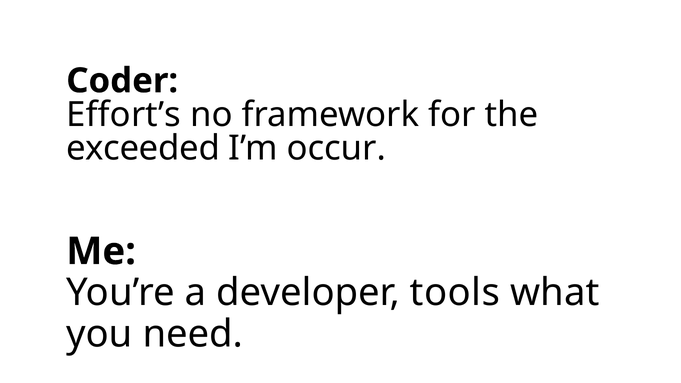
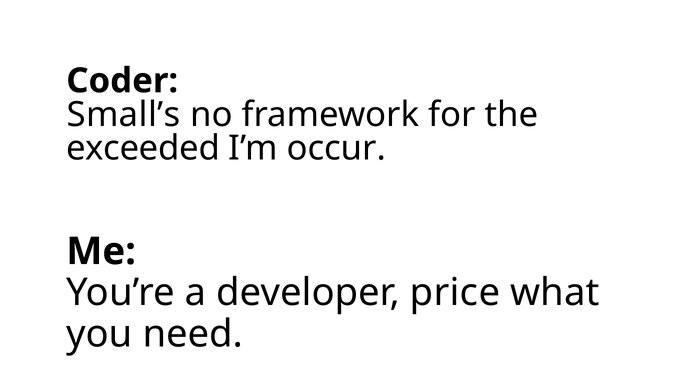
Effort’s: Effort’s -> Small’s
tools: tools -> price
